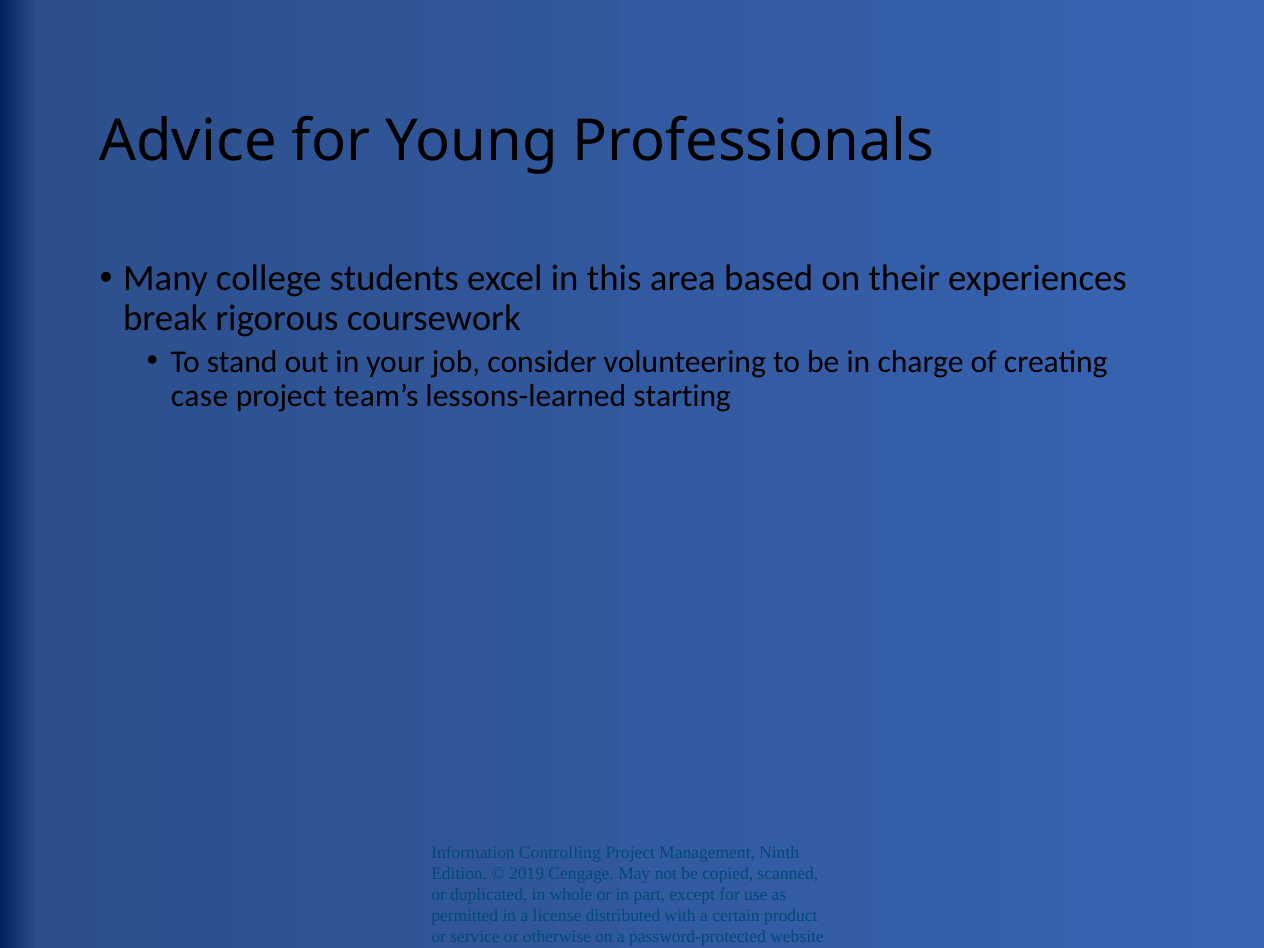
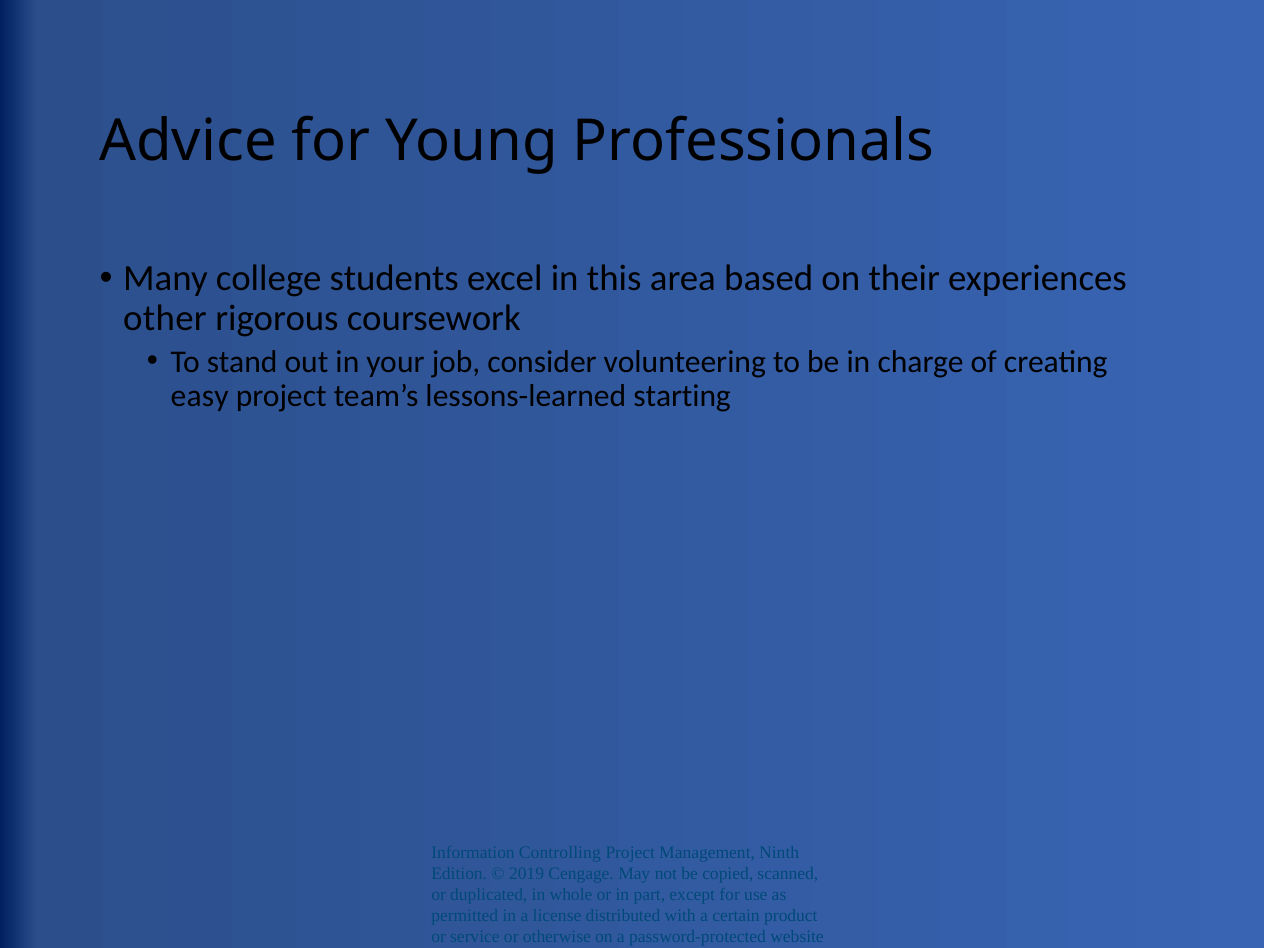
break: break -> other
case: case -> easy
